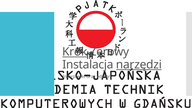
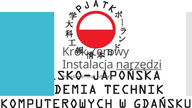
Krok underline: present -> none
